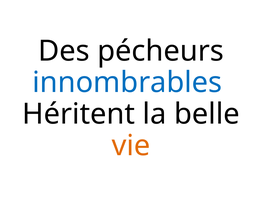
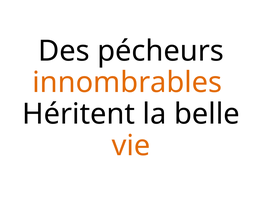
innombrables colour: blue -> orange
